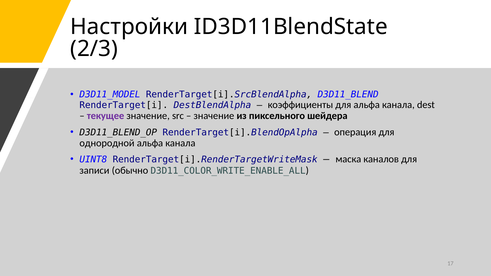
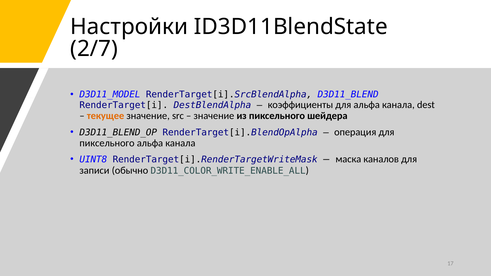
2/3: 2/3 -> 2/7
текущее colour: purple -> orange
однородной at (107, 143): однородной -> пиксельного
